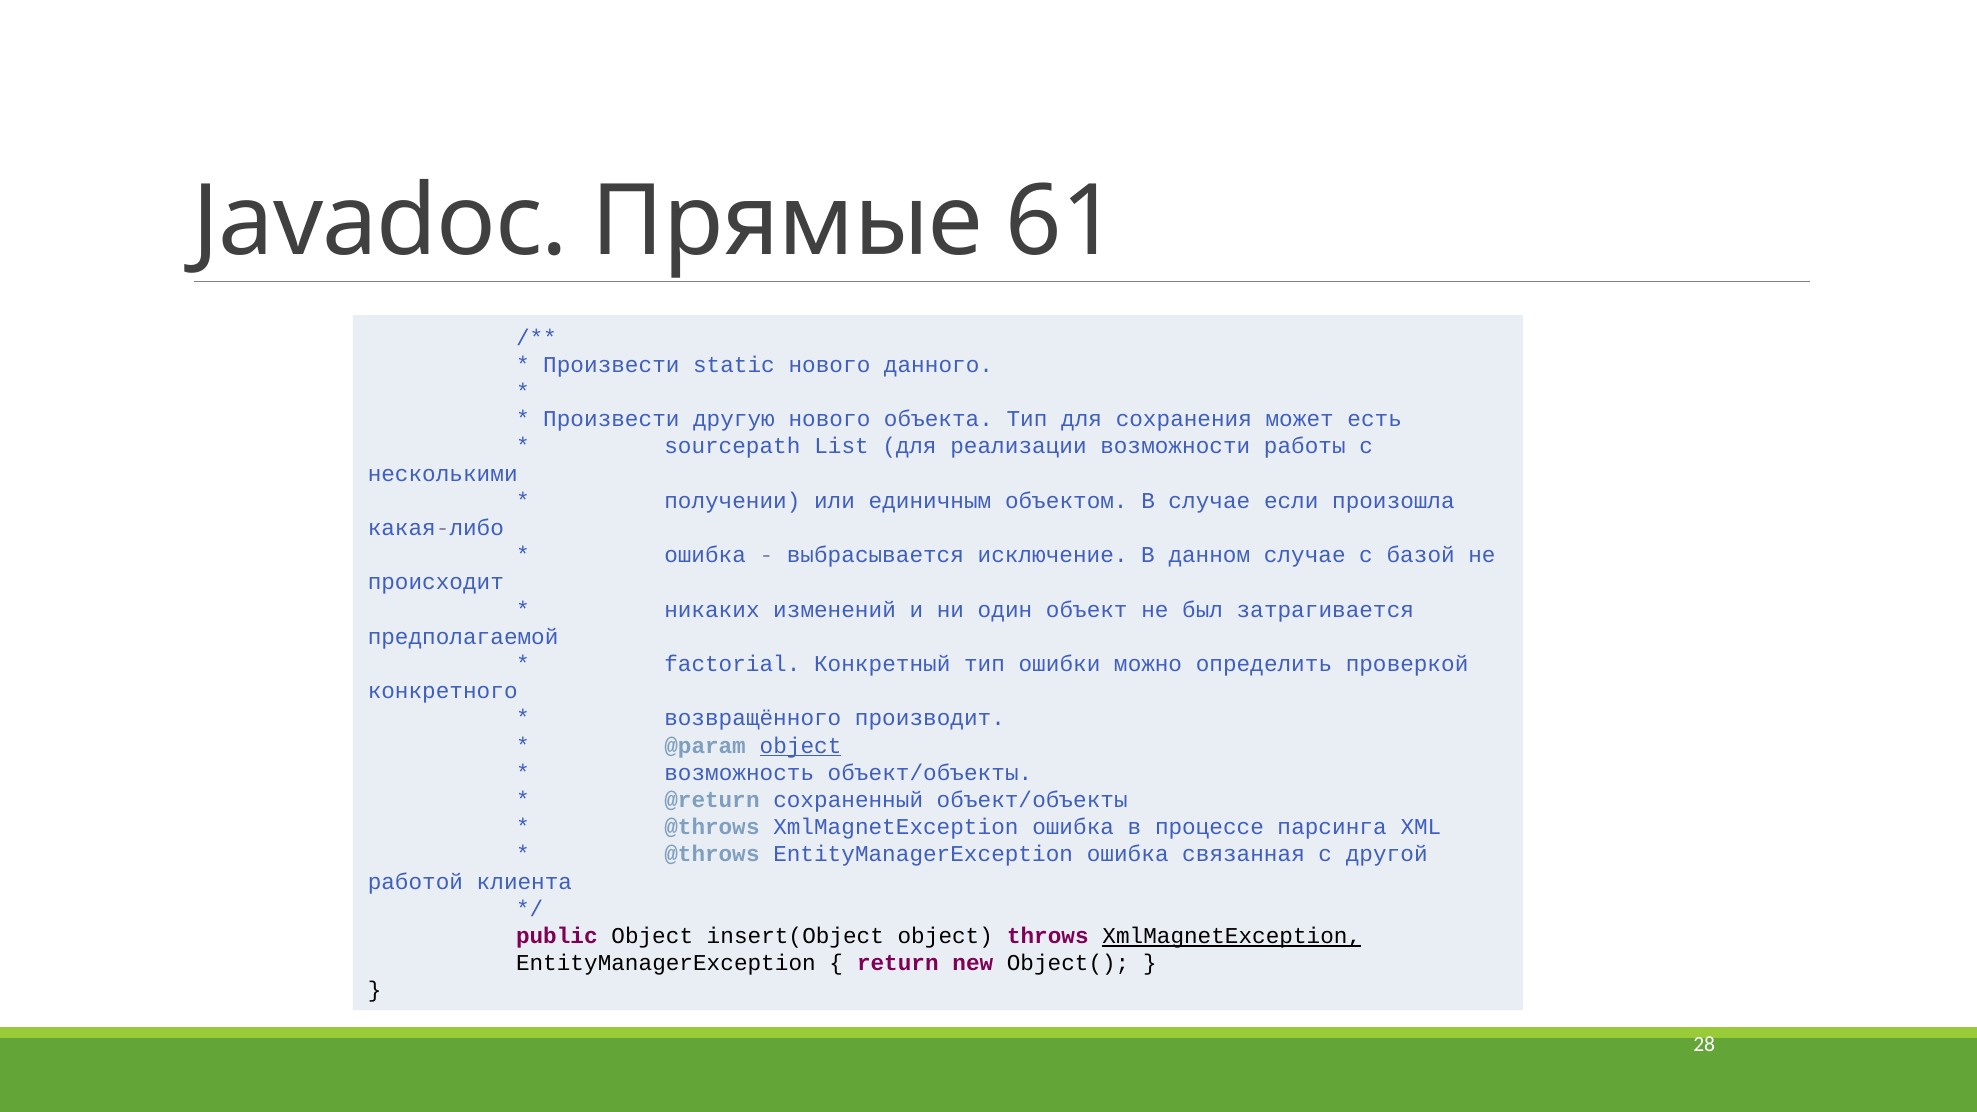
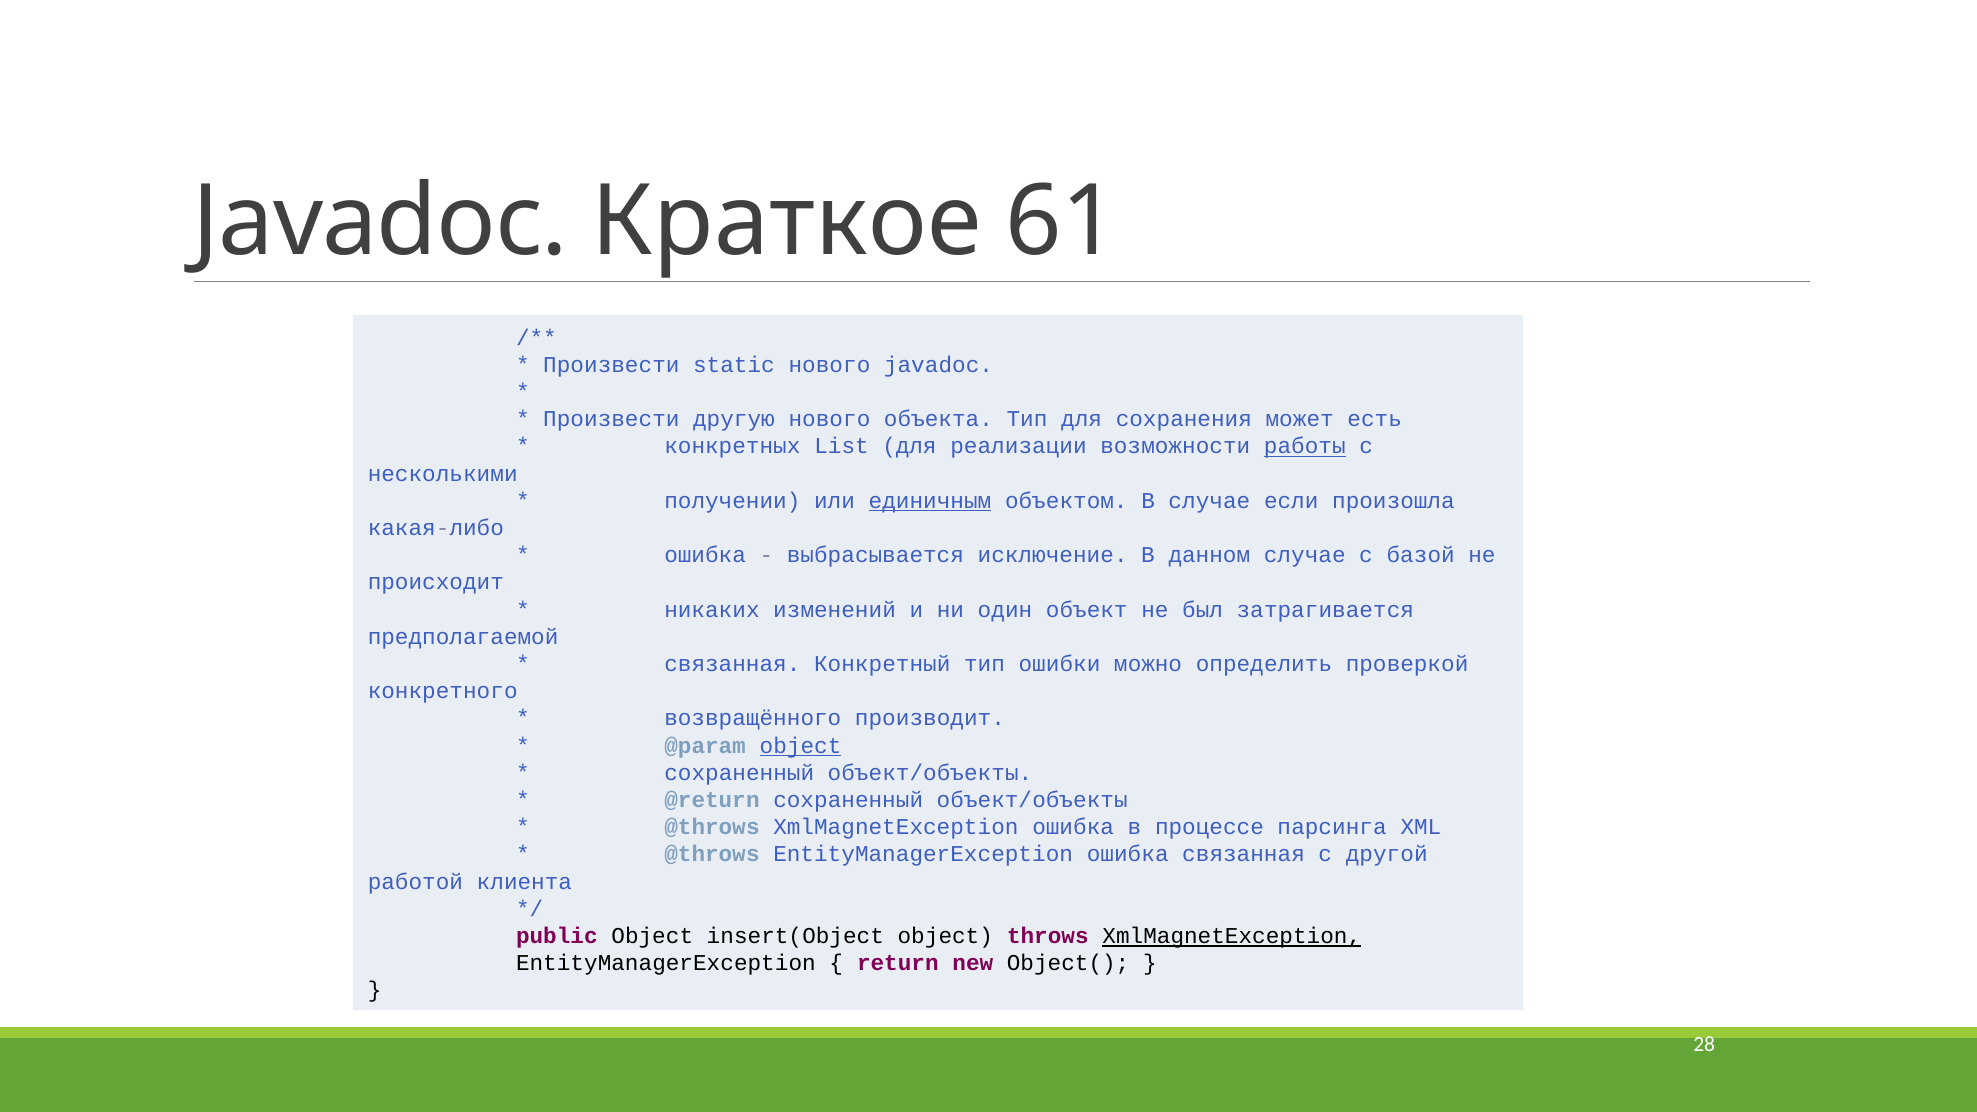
Прямые: Прямые -> Краткое
нового данного: данного -> javadoc
sourcepath: sourcepath -> конкретных
работы underline: none -> present
единичным underline: none -> present
factorial at (732, 664): factorial -> связанная
возможность at (739, 773): возможность -> сохраненный
